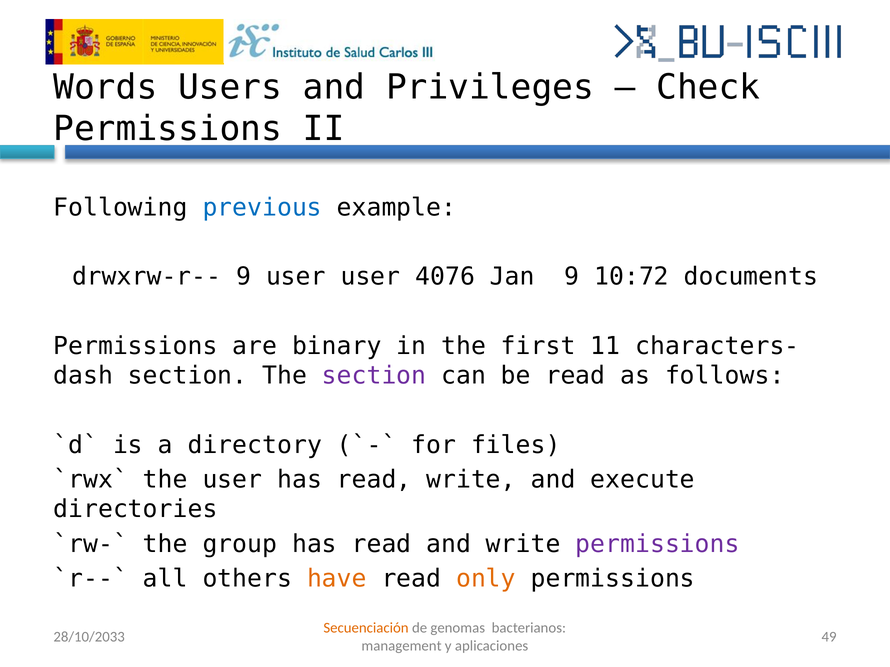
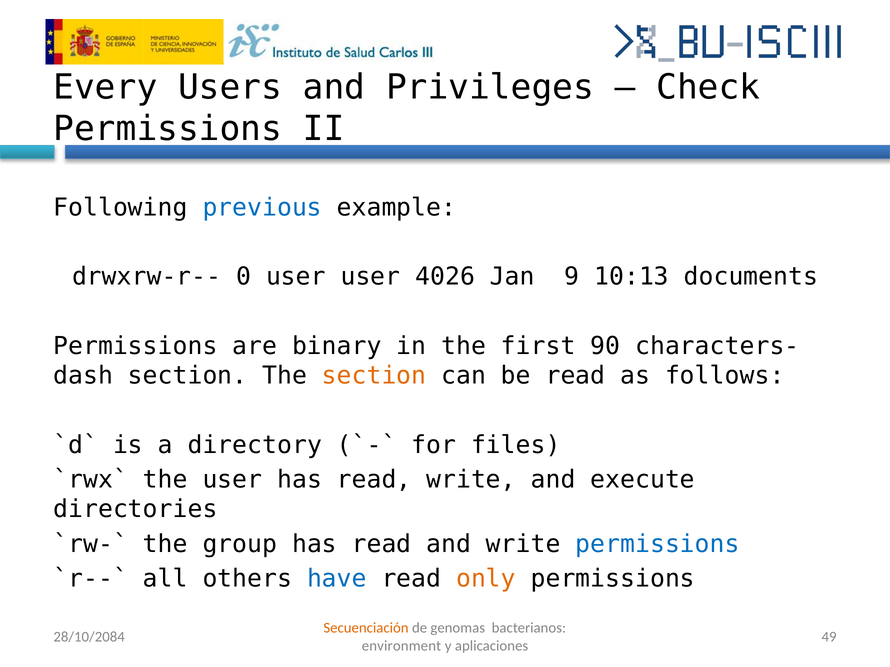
Words: Words -> Every
drwxrw-r-- 9: 9 -> 0
4076: 4076 -> 4026
10:72: 10:72 -> 10:13
11: 11 -> 90
section at (374, 376) colour: purple -> orange
permissions at (658, 544) colour: purple -> blue
have colour: orange -> blue
28/10/2033: 28/10/2033 -> 28/10/2084
management: management -> environment
